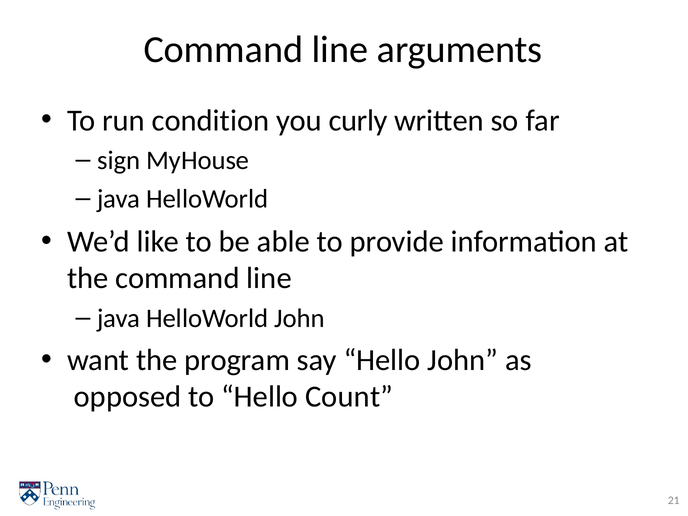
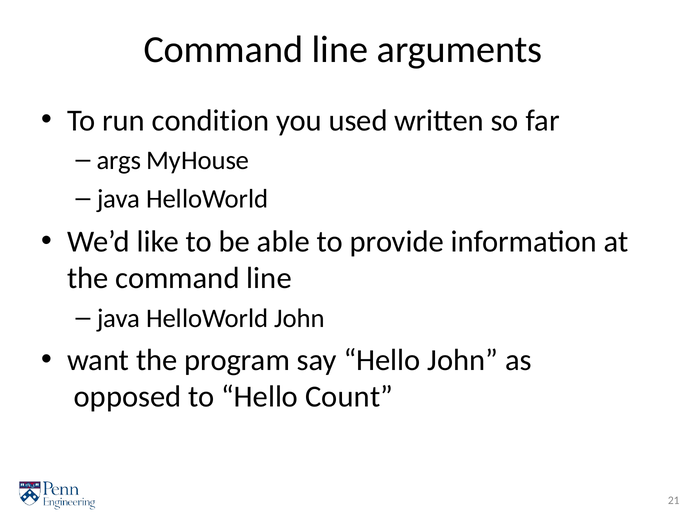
curly: curly -> used
sign: sign -> args
